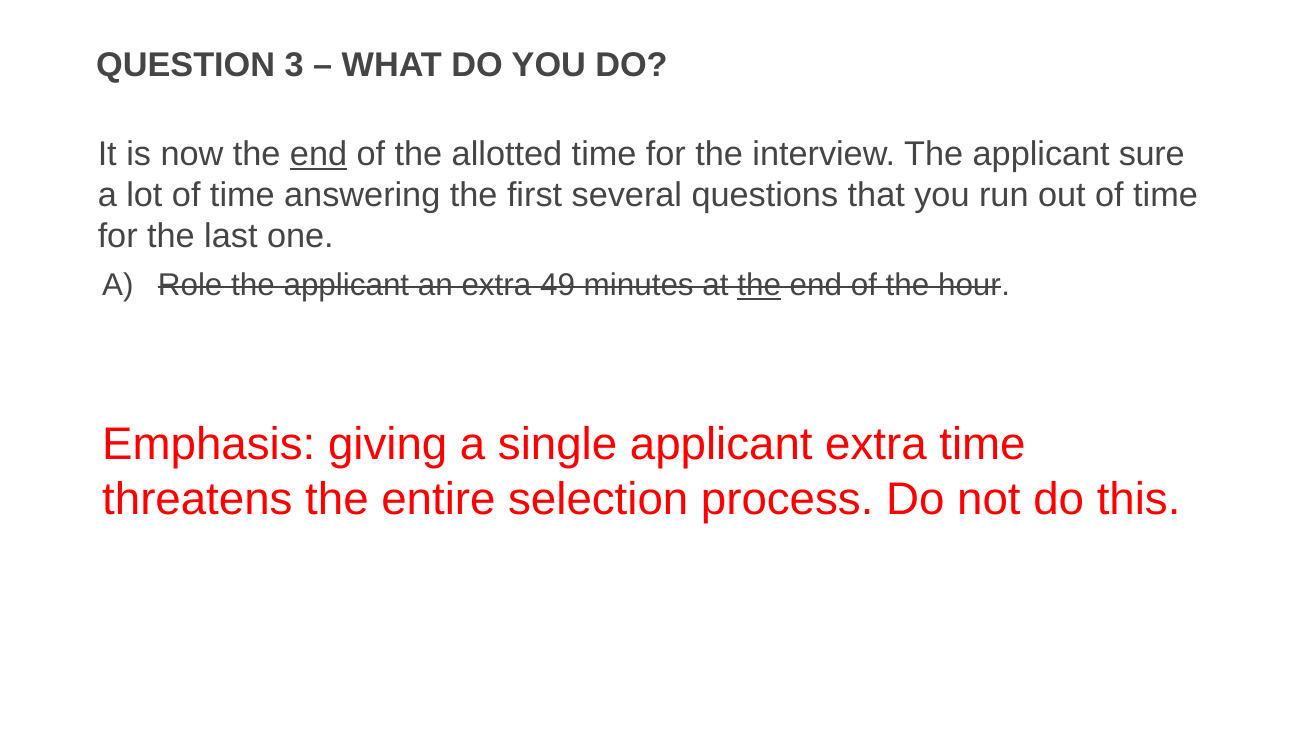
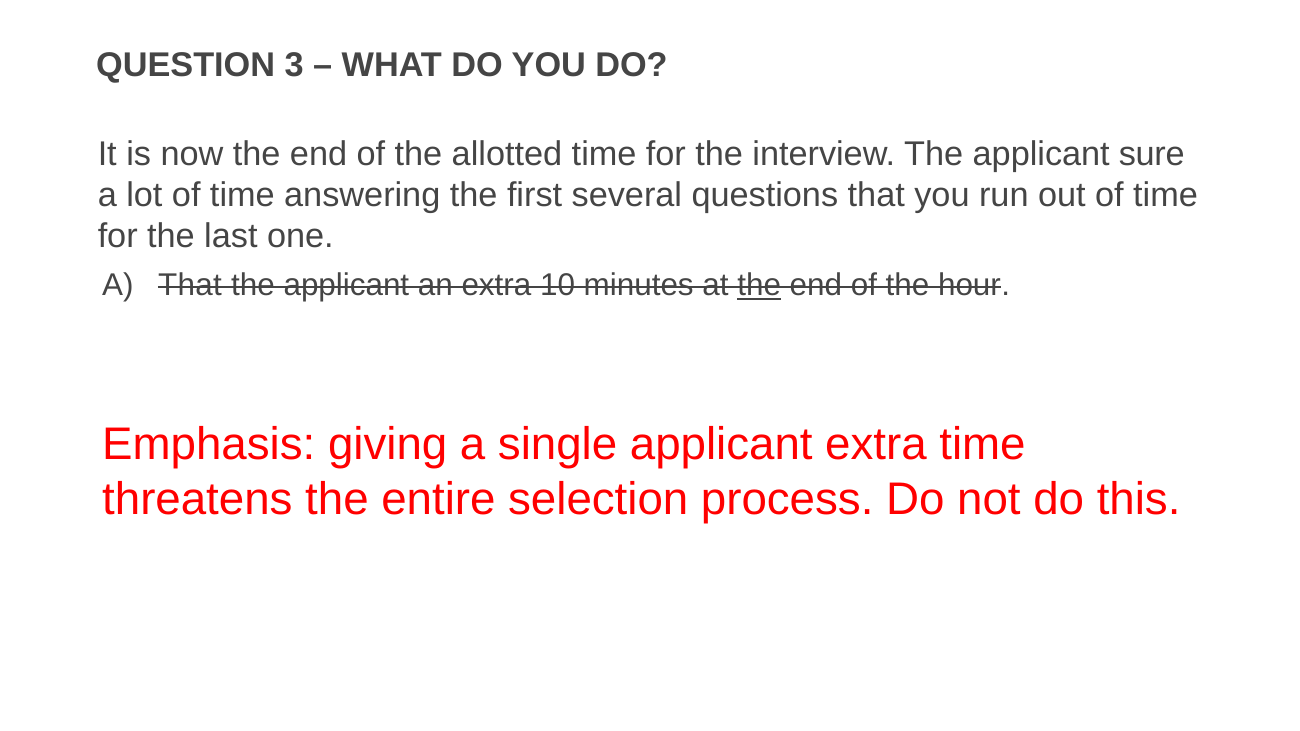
end at (319, 154) underline: present -> none
A Role: Role -> That
49: 49 -> 10
